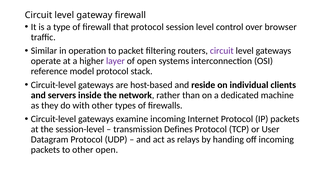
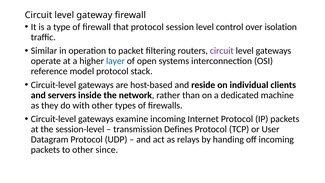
browser: browser -> isolation
layer colour: purple -> blue
other open: open -> since
